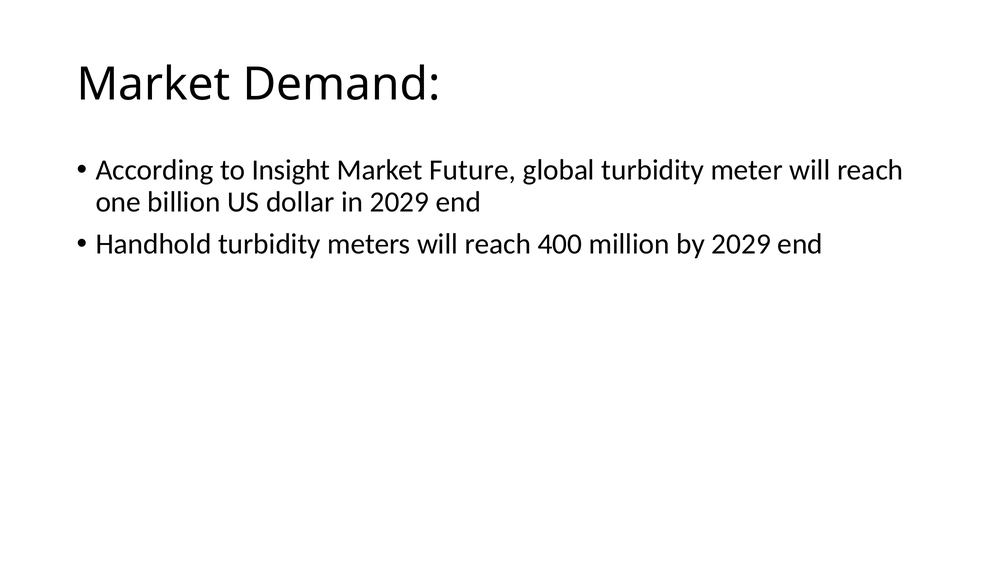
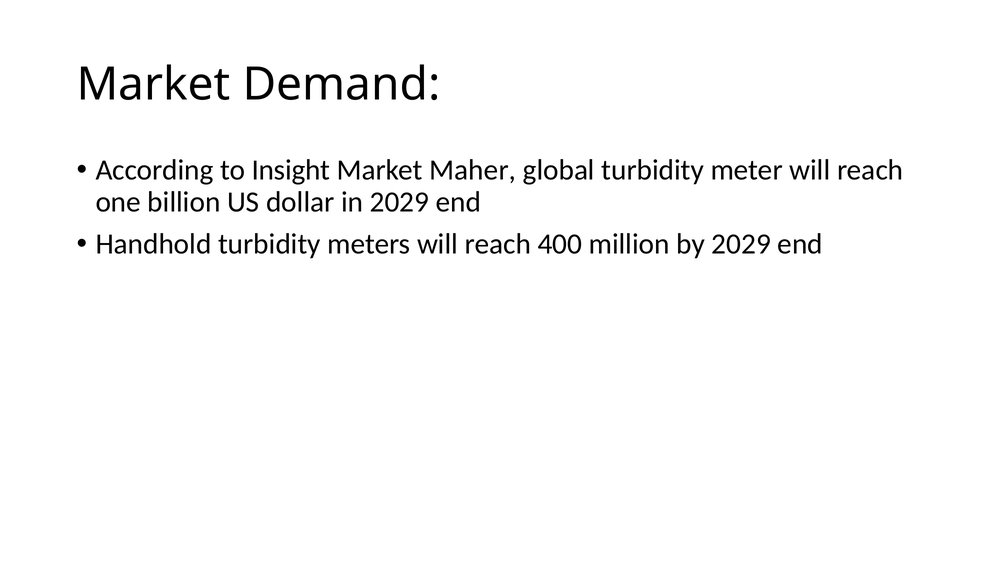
Future: Future -> Maher
